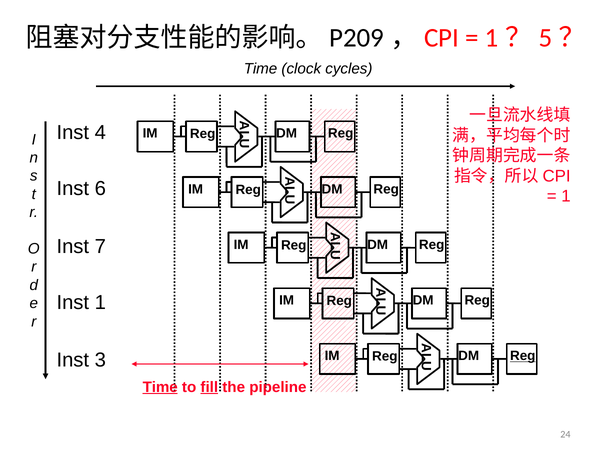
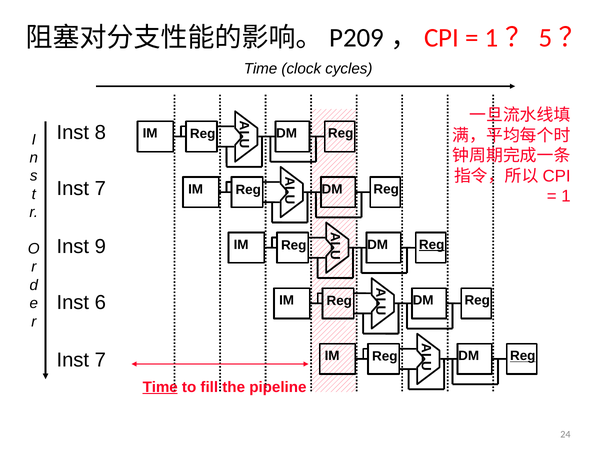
4: 4 -> 8
6 at (100, 188): 6 -> 7
7: 7 -> 9
Reg at (432, 245) underline: none -> present
Inst 1: 1 -> 6
3 at (100, 360): 3 -> 7
fill underline: present -> none
